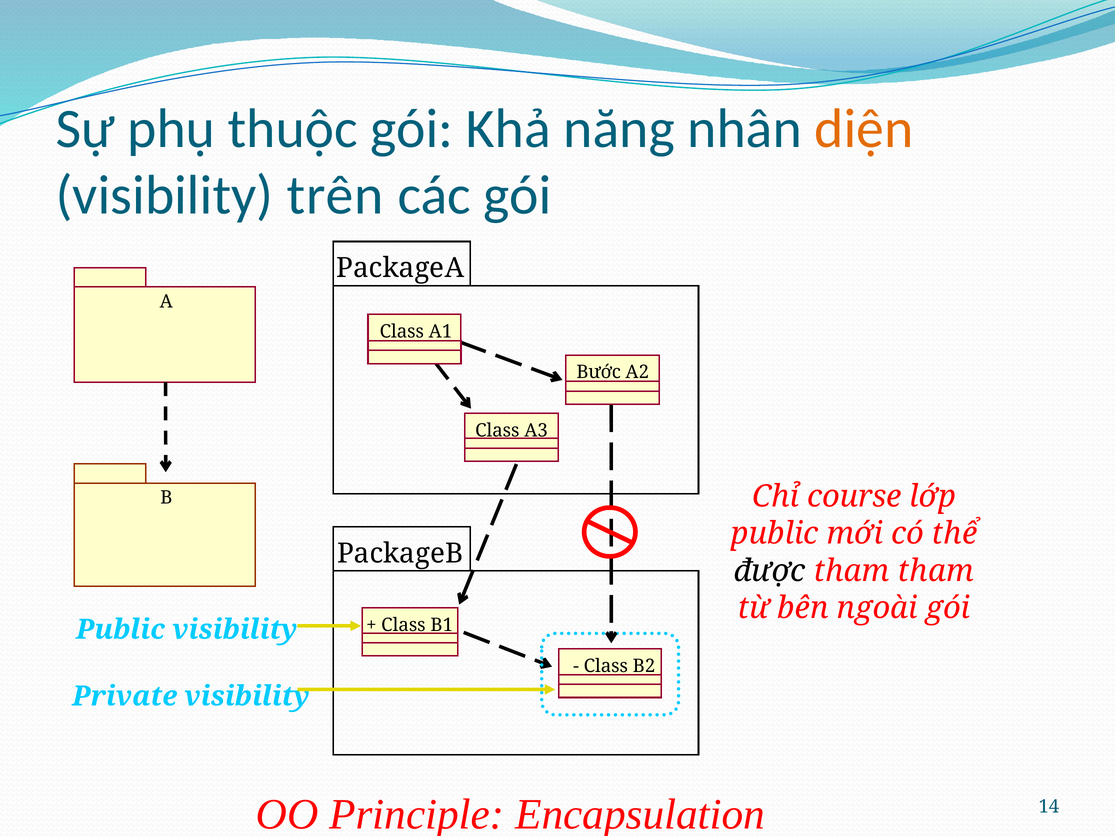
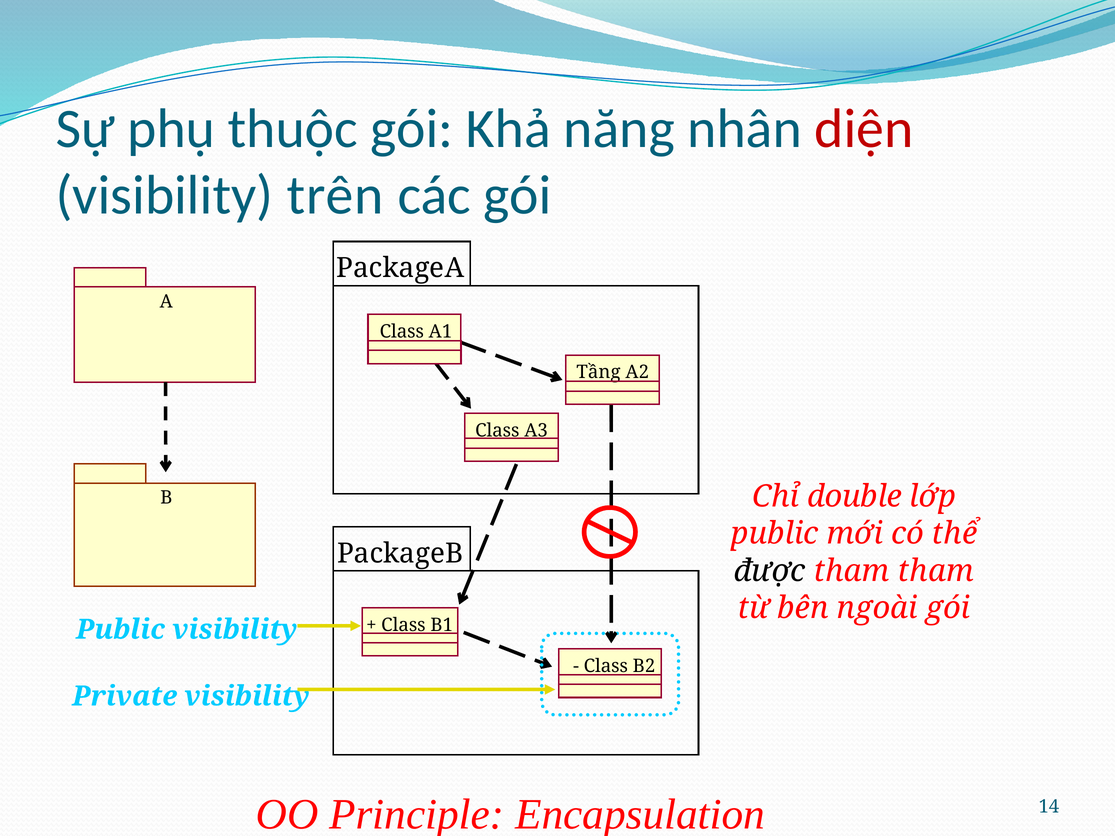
diện colour: orange -> red
Bước: Bước -> Tầng
course: course -> double
